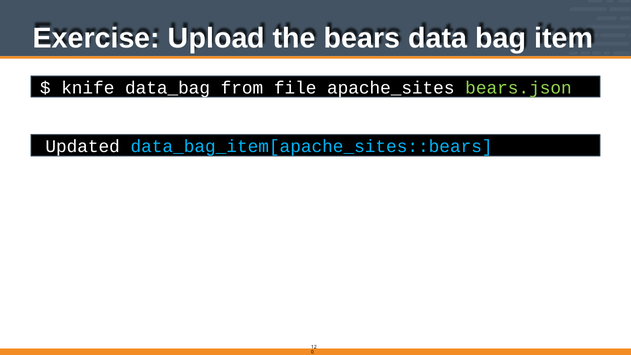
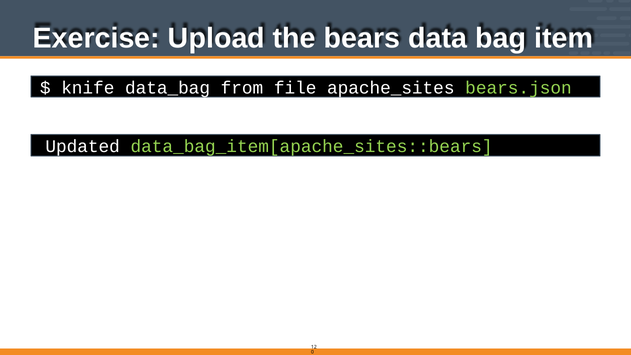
data_bag_item[apache_sites::bears colour: light blue -> light green
